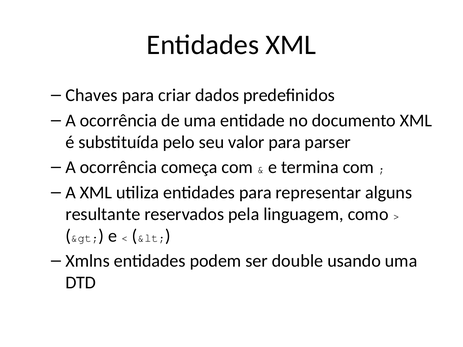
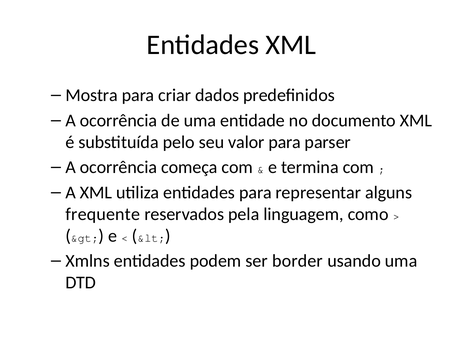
Chaves: Chaves -> Mostra
resultante: resultante -> frequente
double: double -> border
